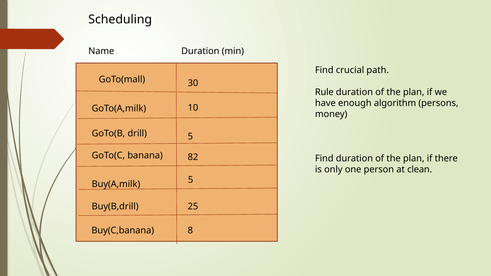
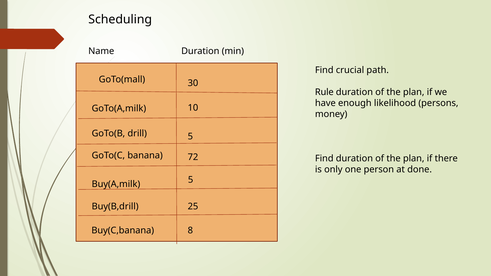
algorithm: algorithm -> likelihood
82: 82 -> 72
clean: clean -> done
